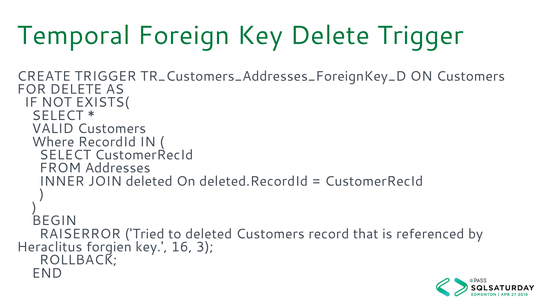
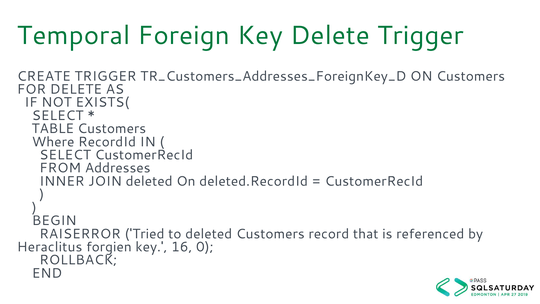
VALID: VALID -> TABLE
3: 3 -> 0
